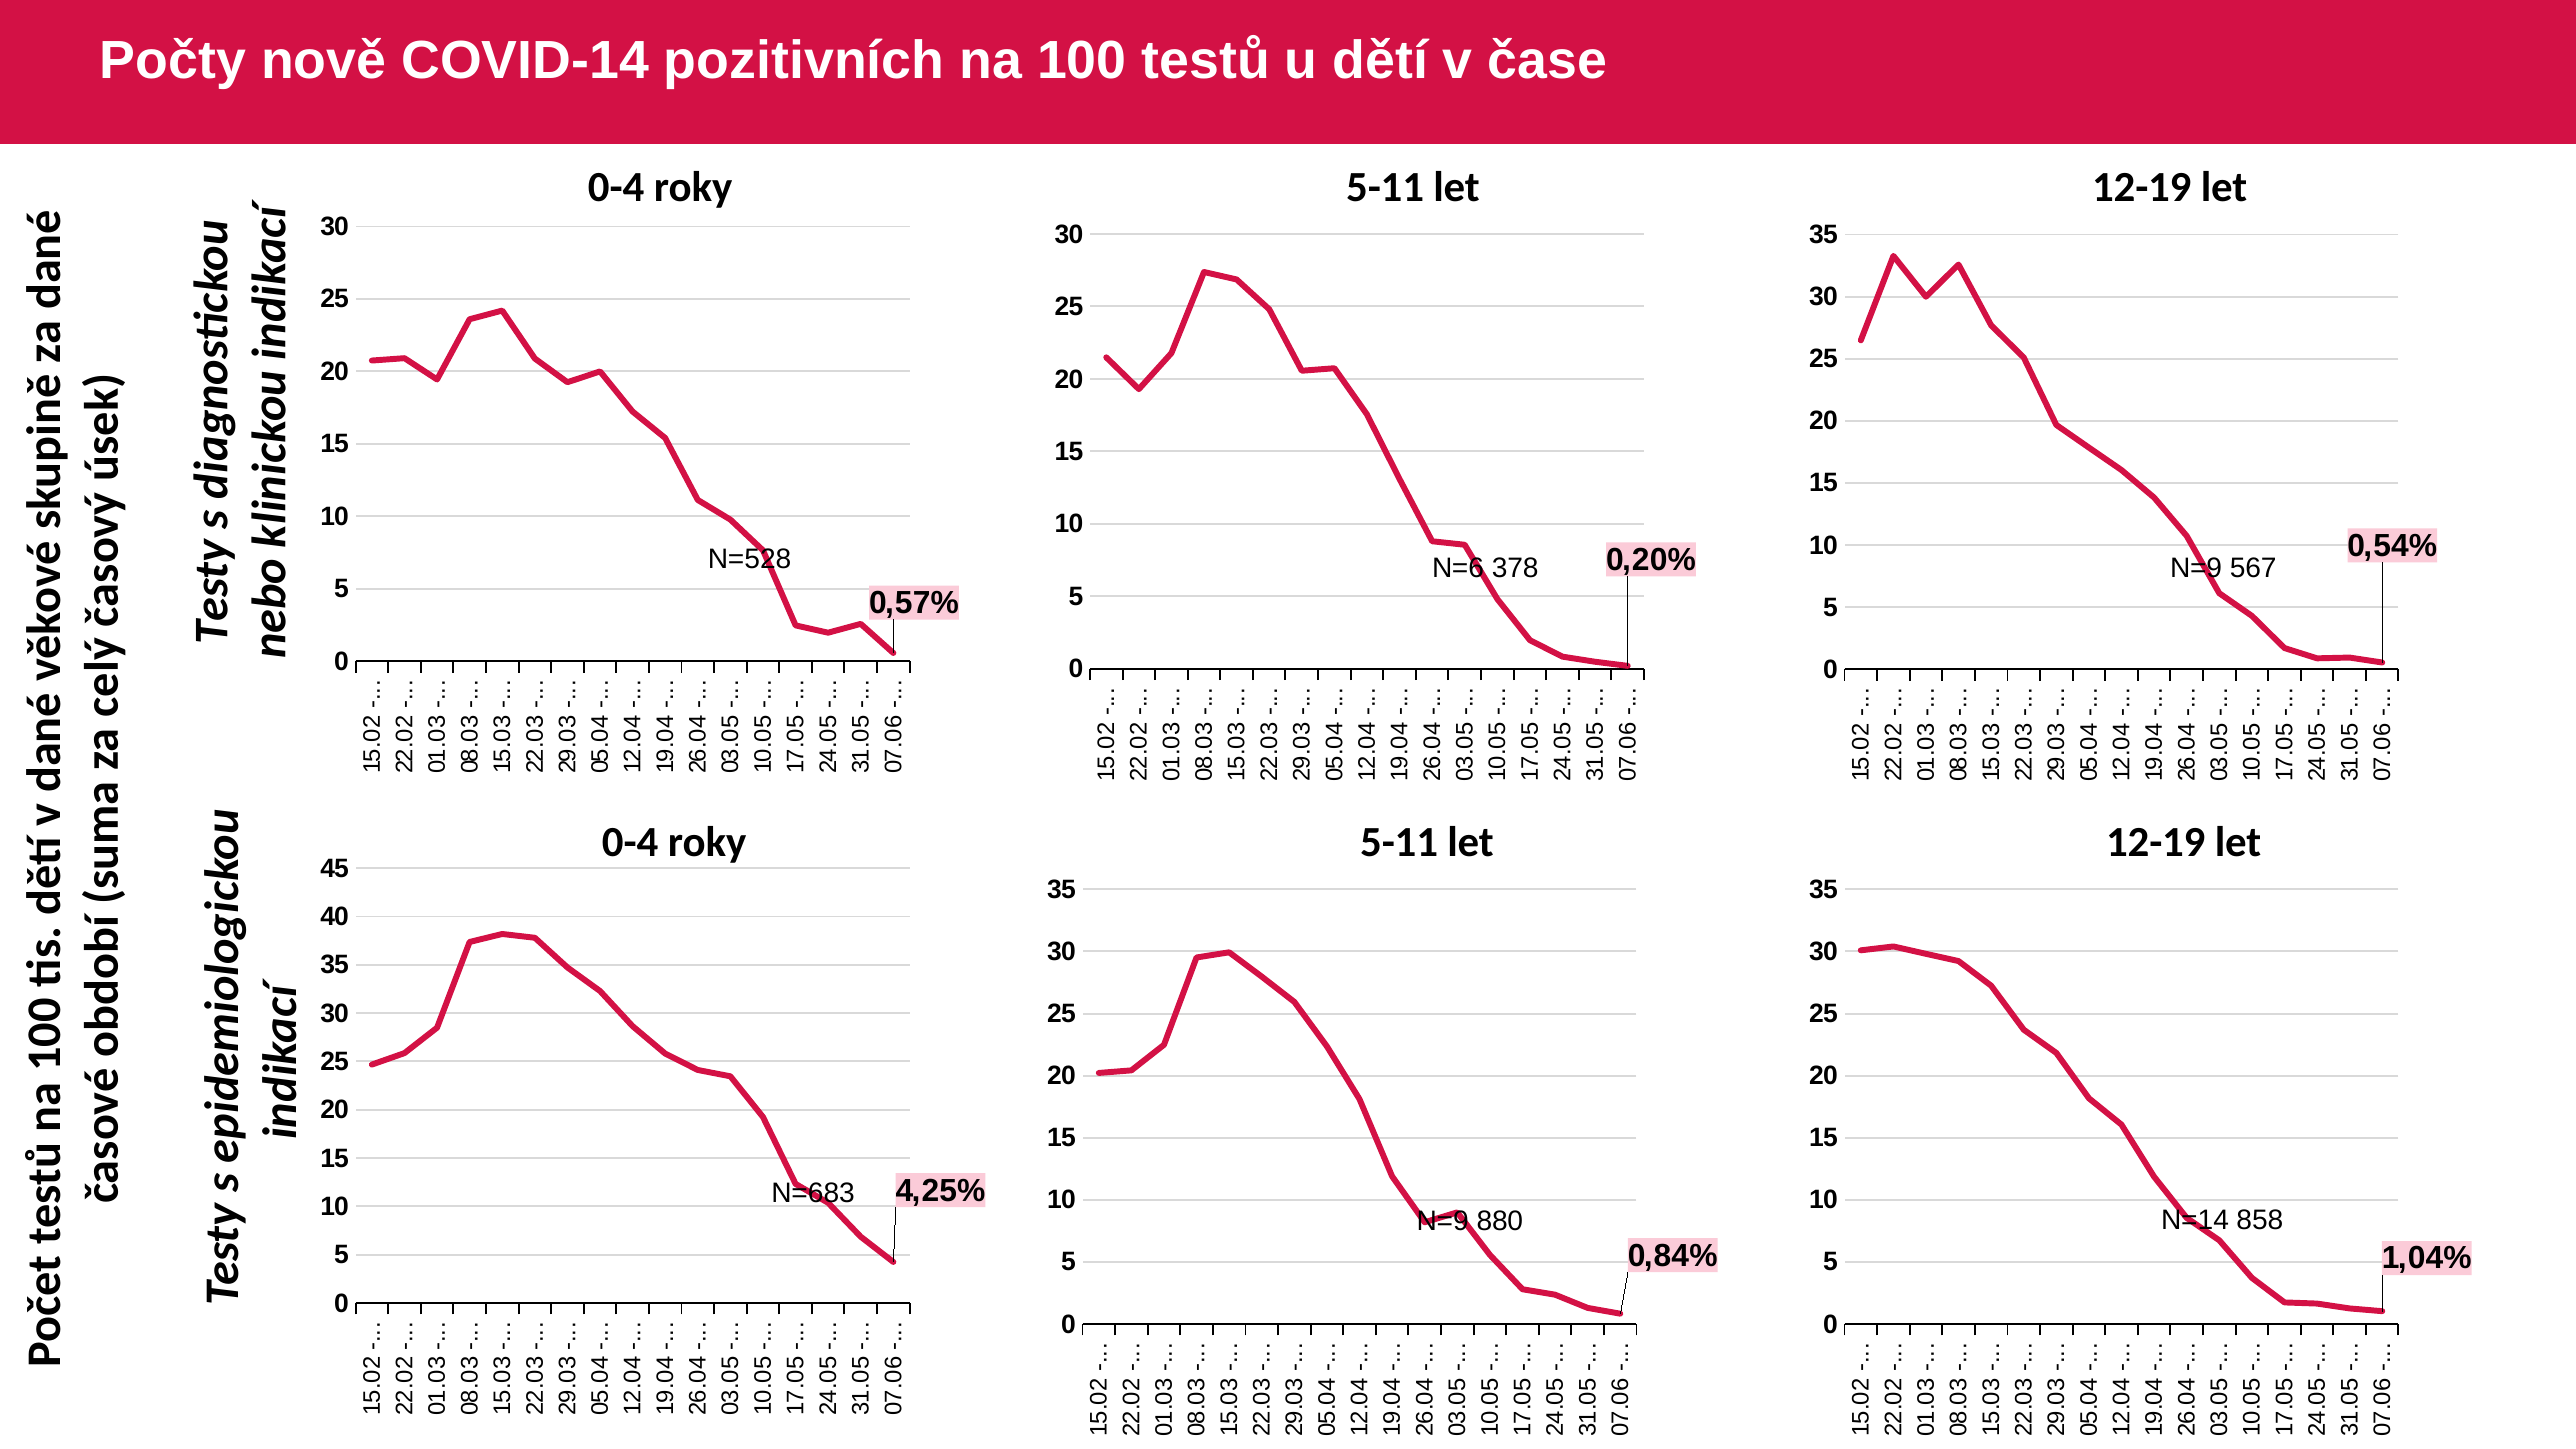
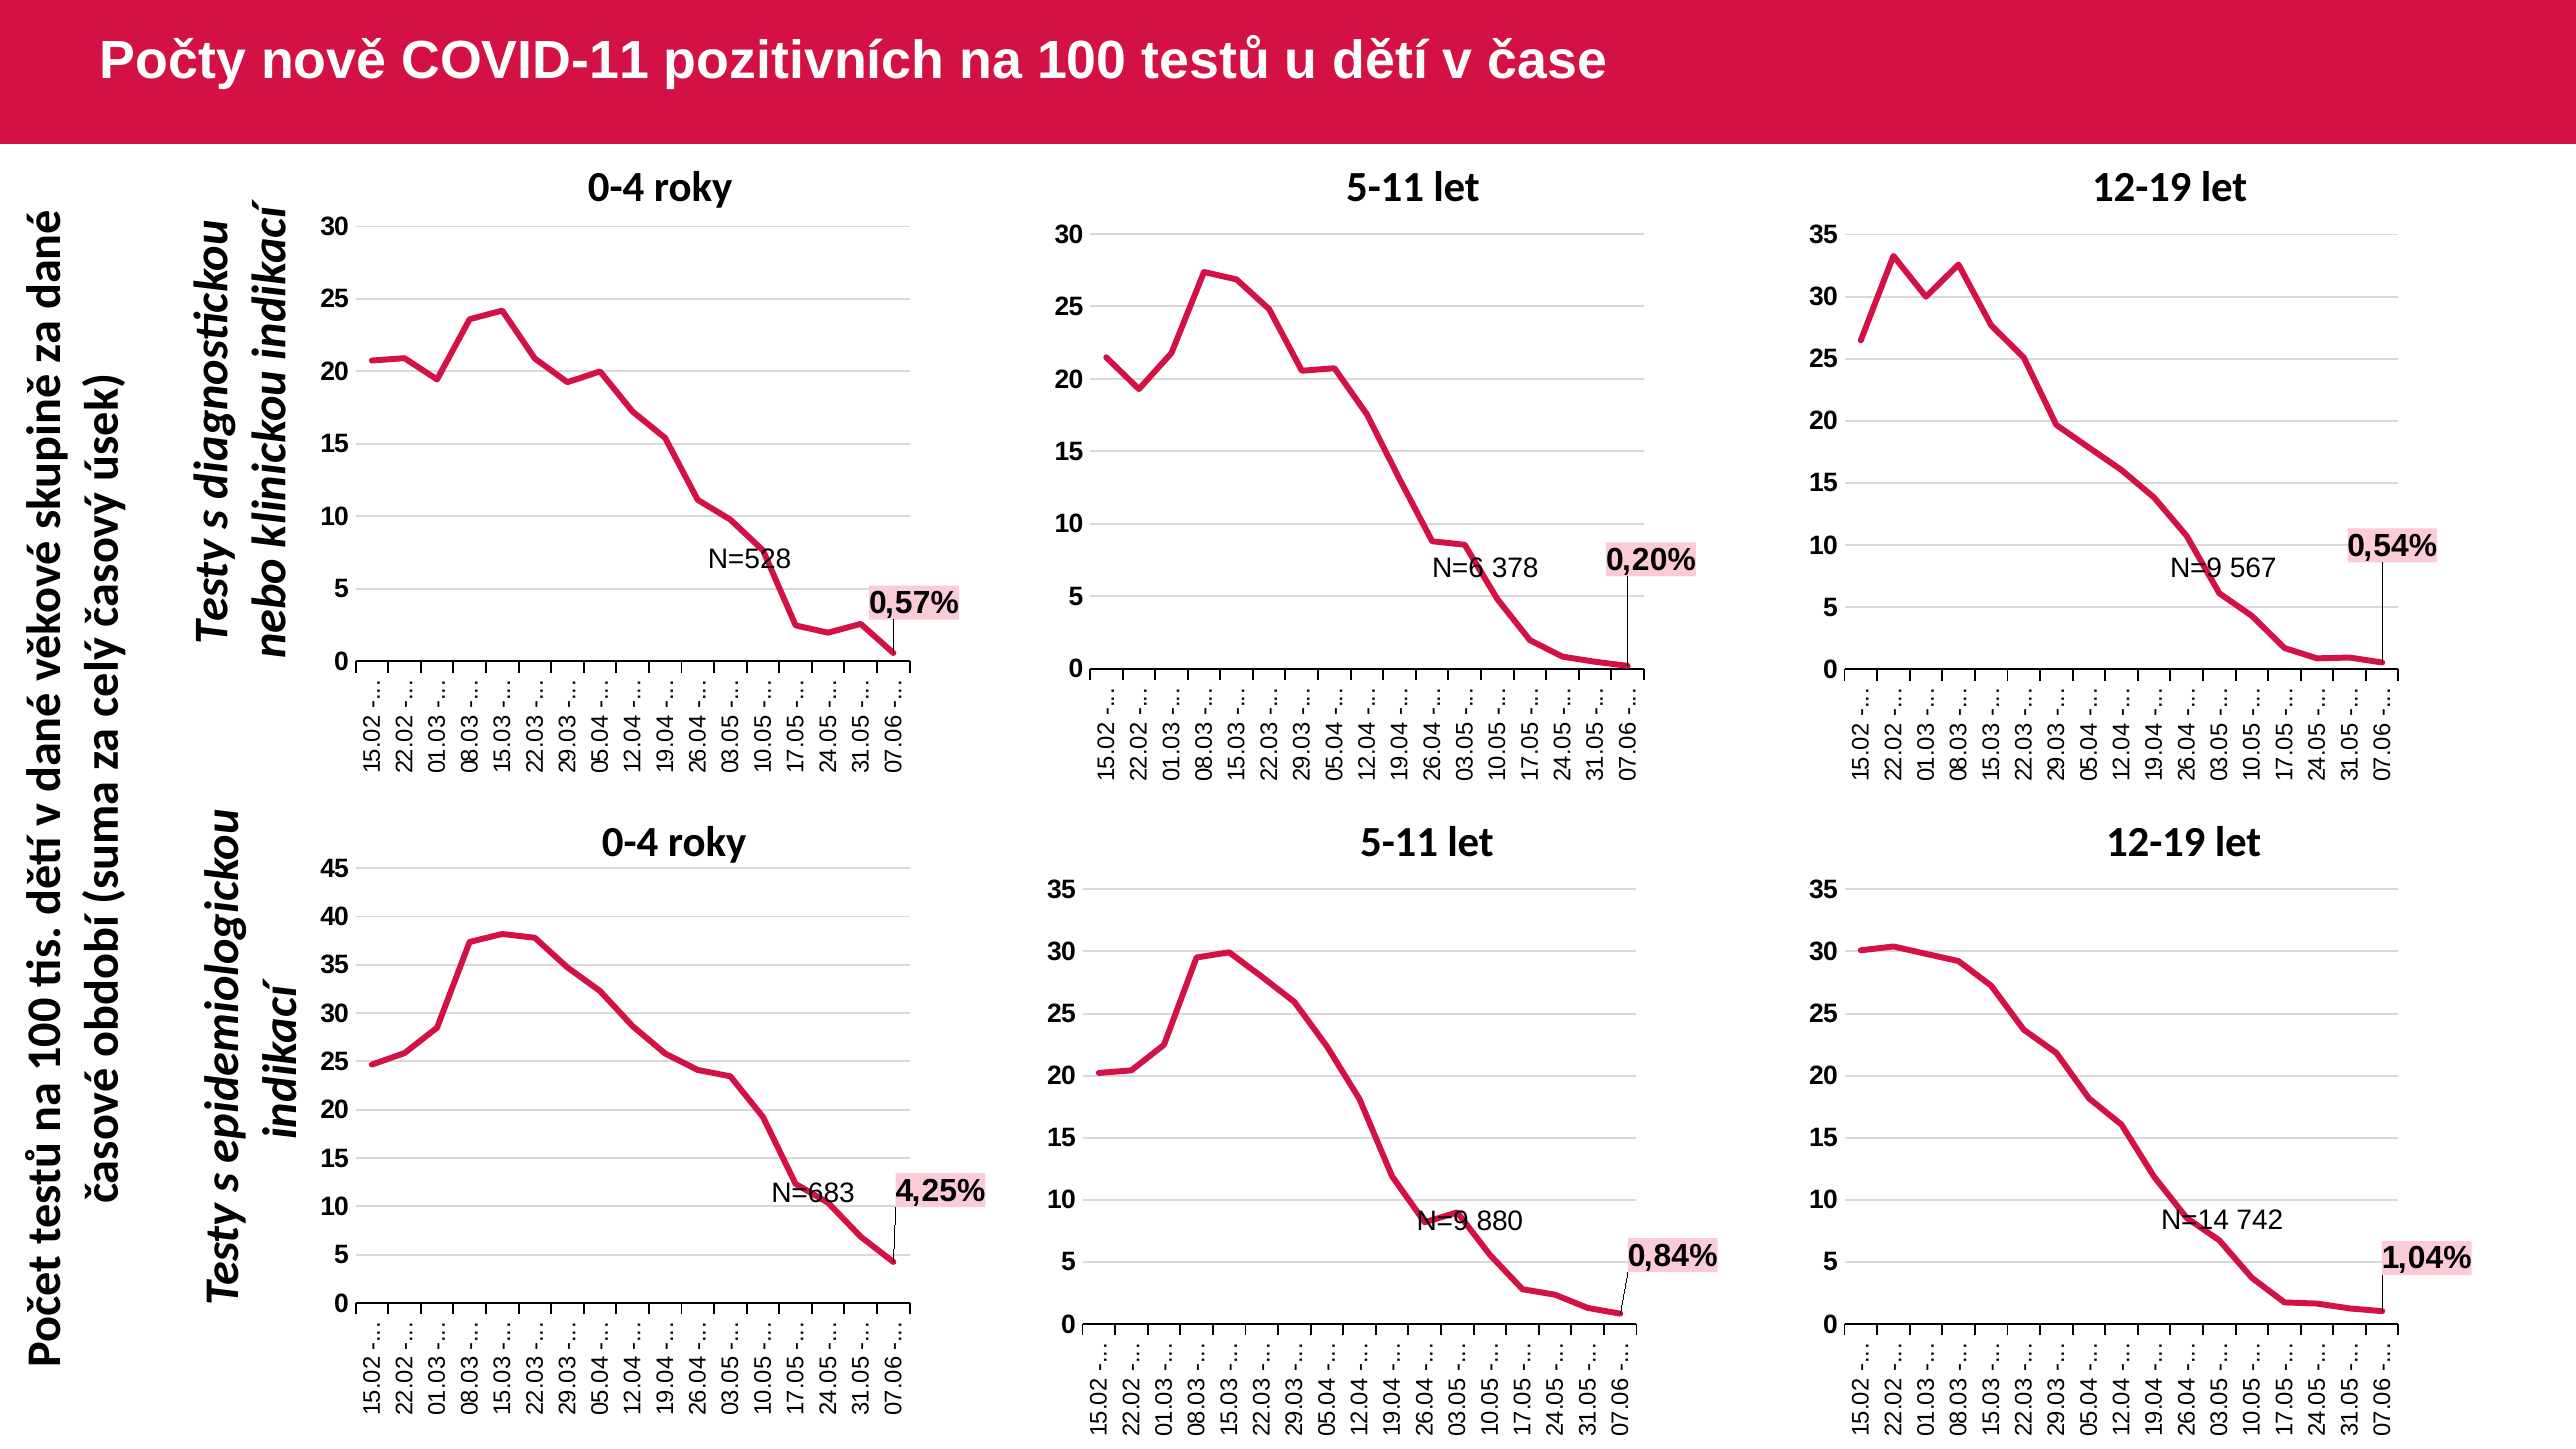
COVID-14: COVID-14 -> COVID-11
858: 858 -> 742
